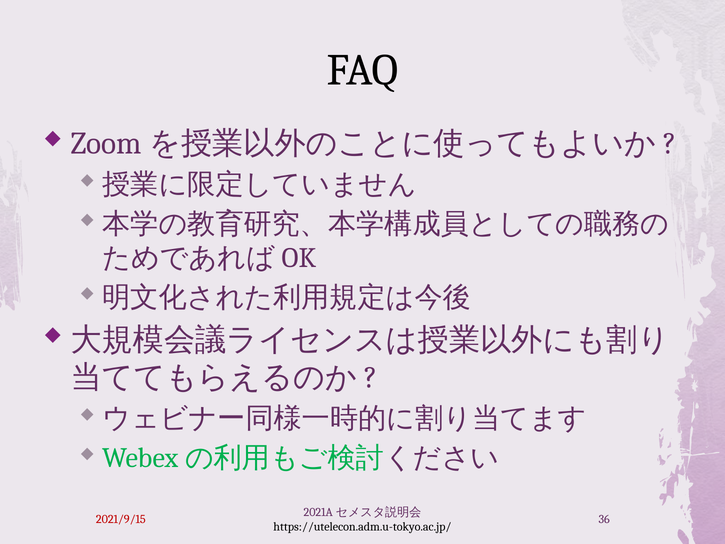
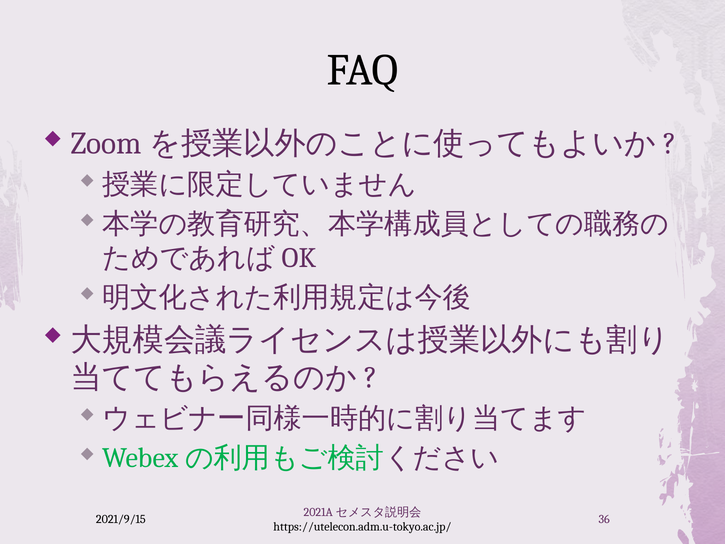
2021/9/15 colour: red -> black
